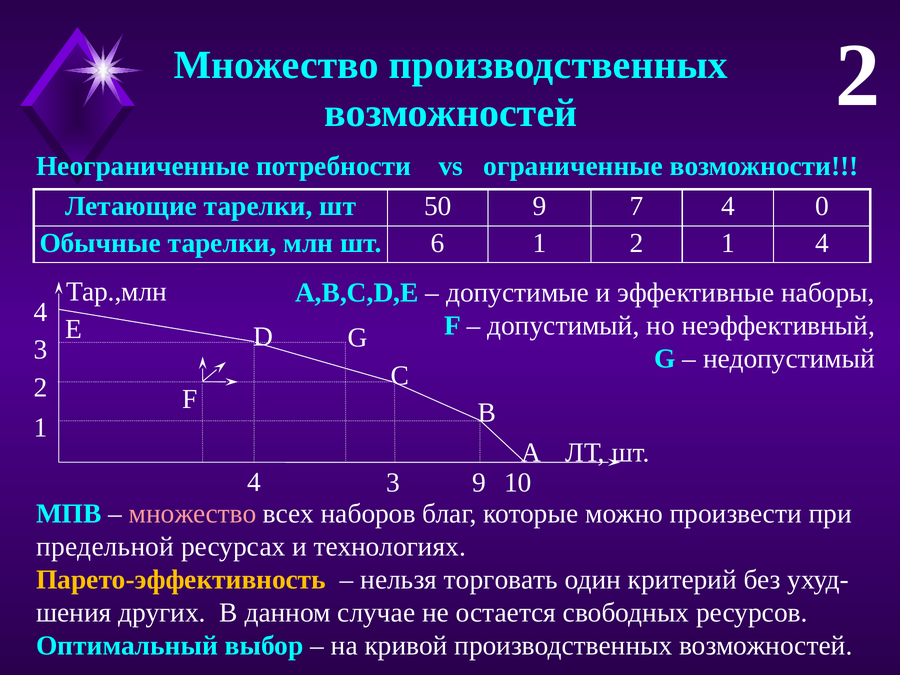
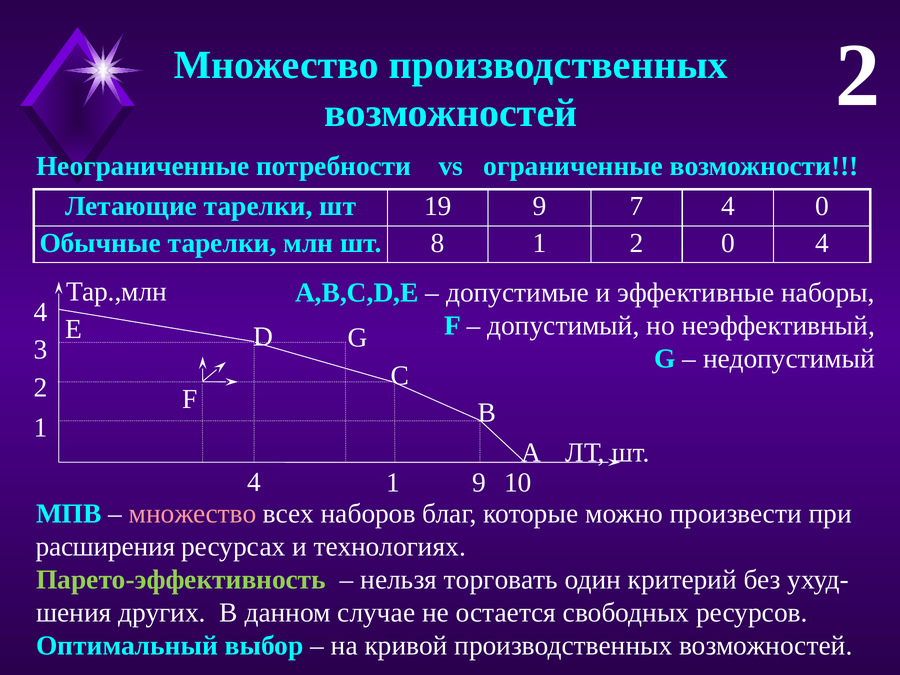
50: 50 -> 19
6: 6 -> 8
1 2 1: 1 -> 0
3 at (393, 483): 3 -> 1
предельной: предельной -> расширения
Парето-эффективность colour: yellow -> light green
